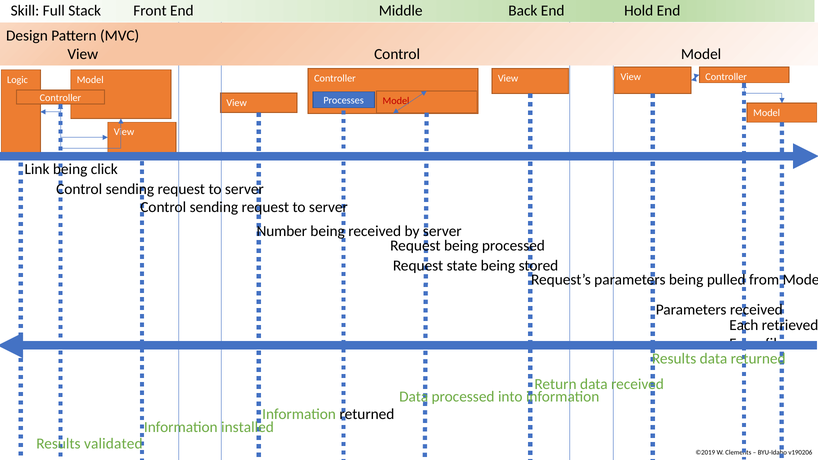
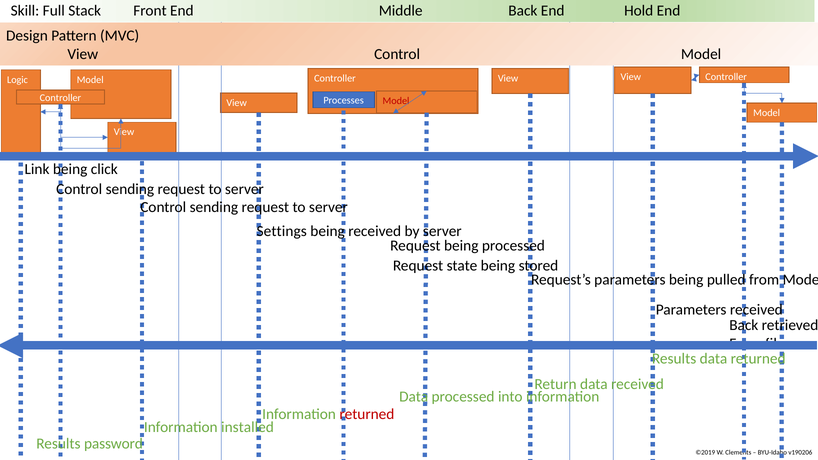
Number: Number -> Settings
Each at (744, 326): Each -> Back
returned at (367, 414) colour: black -> red
validated: validated -> password
